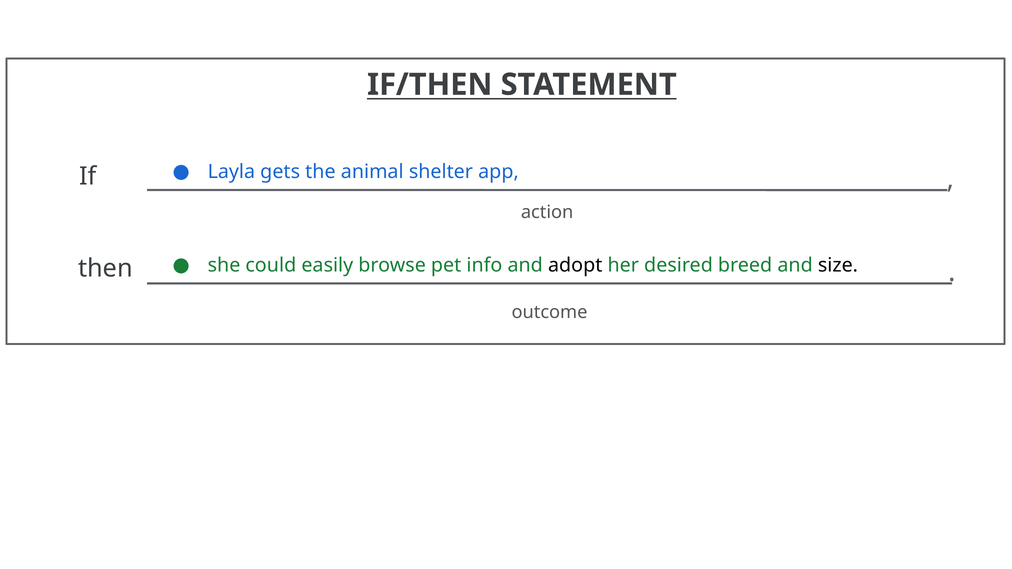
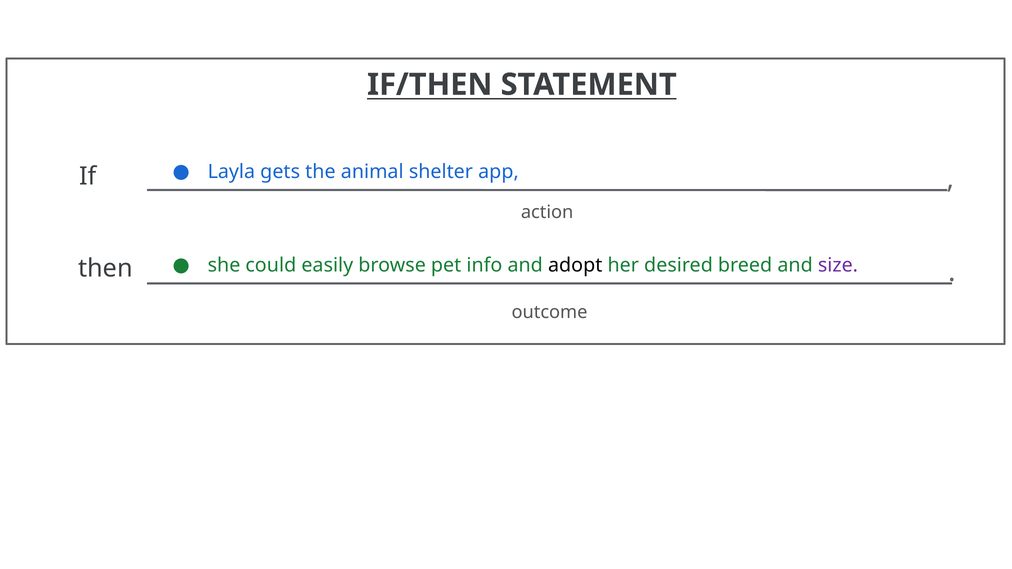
size colour: black -> purple
